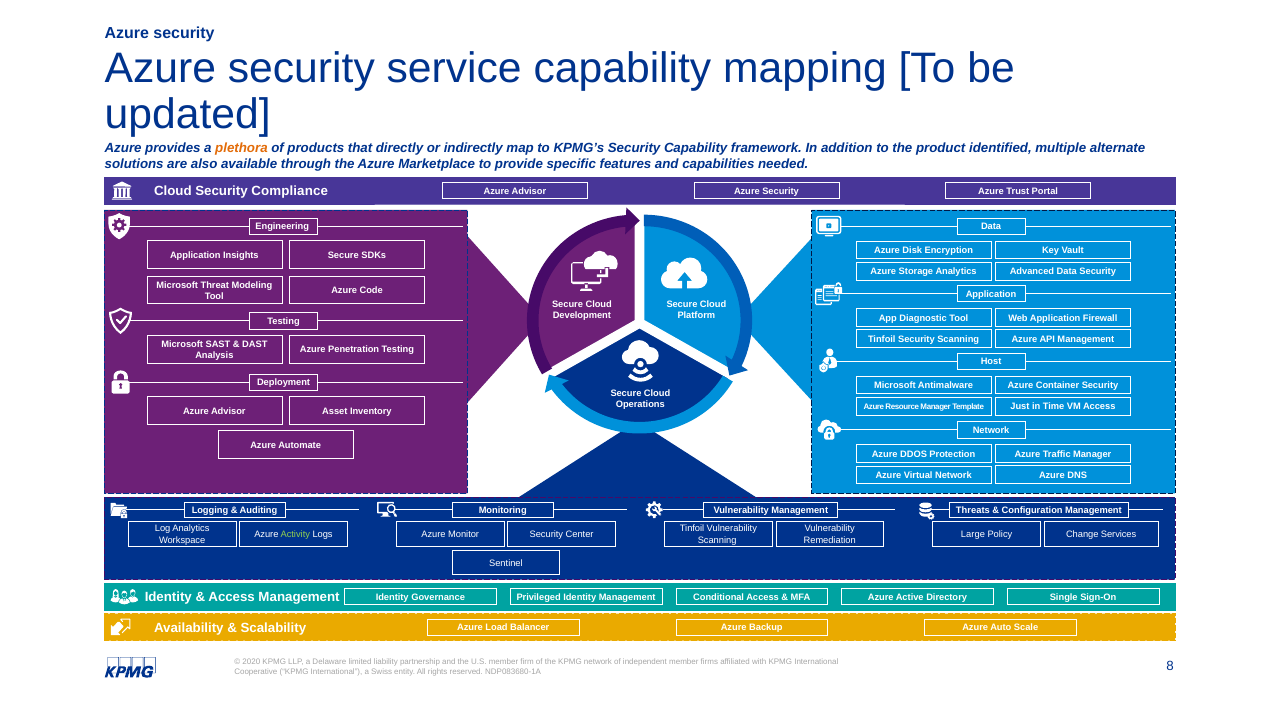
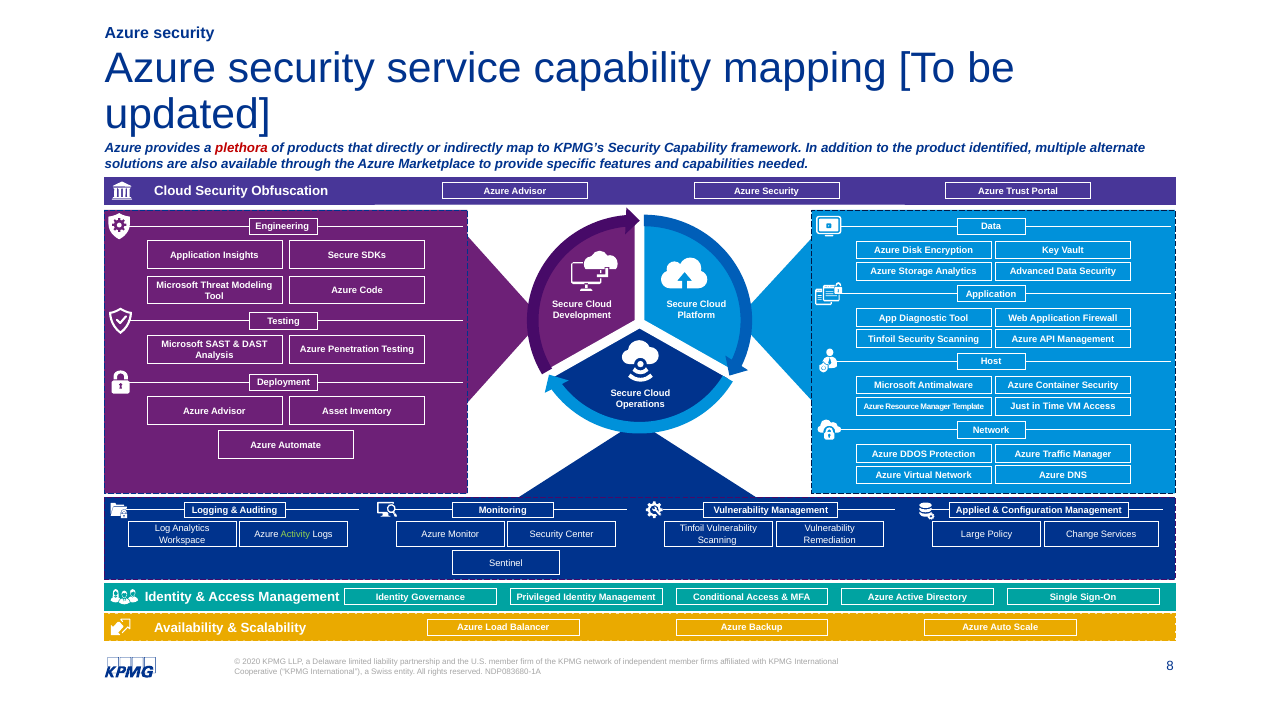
plethora colour: orange -> red
Compliance: Compliance -> Obfuscation
Threats: Threats -> Applied
